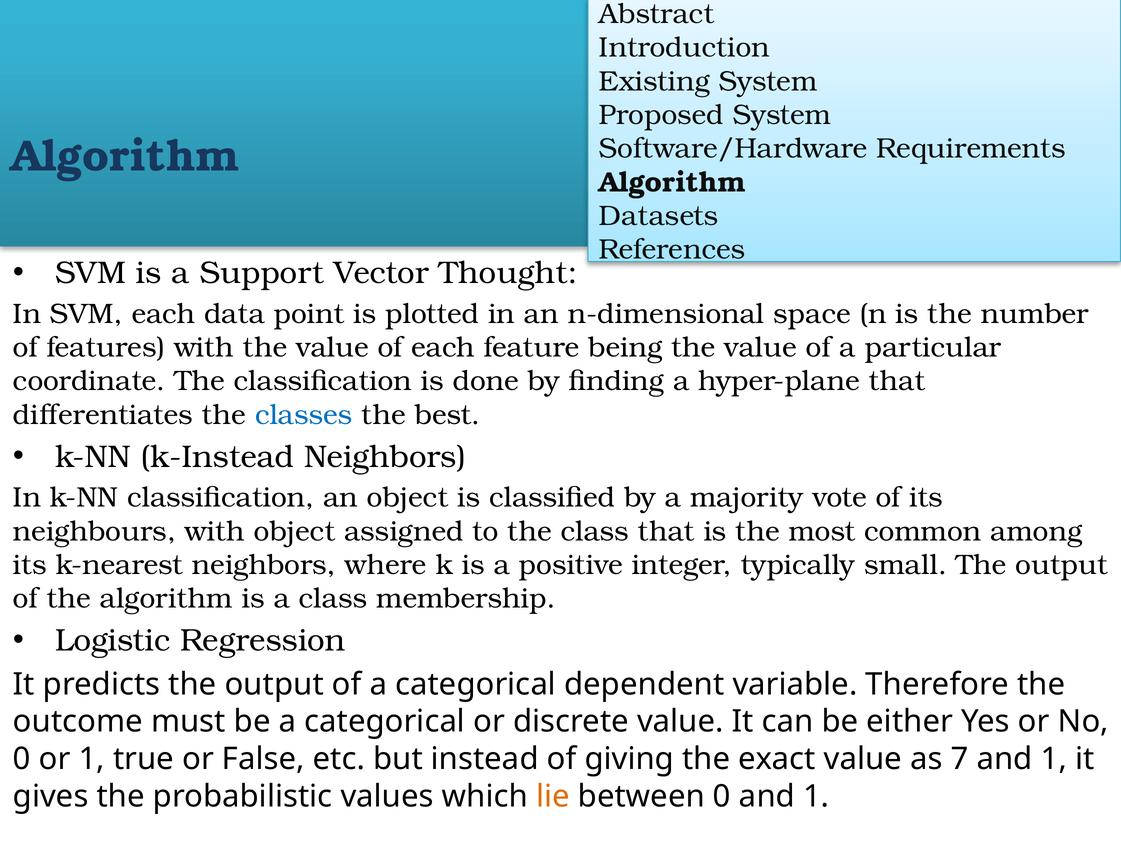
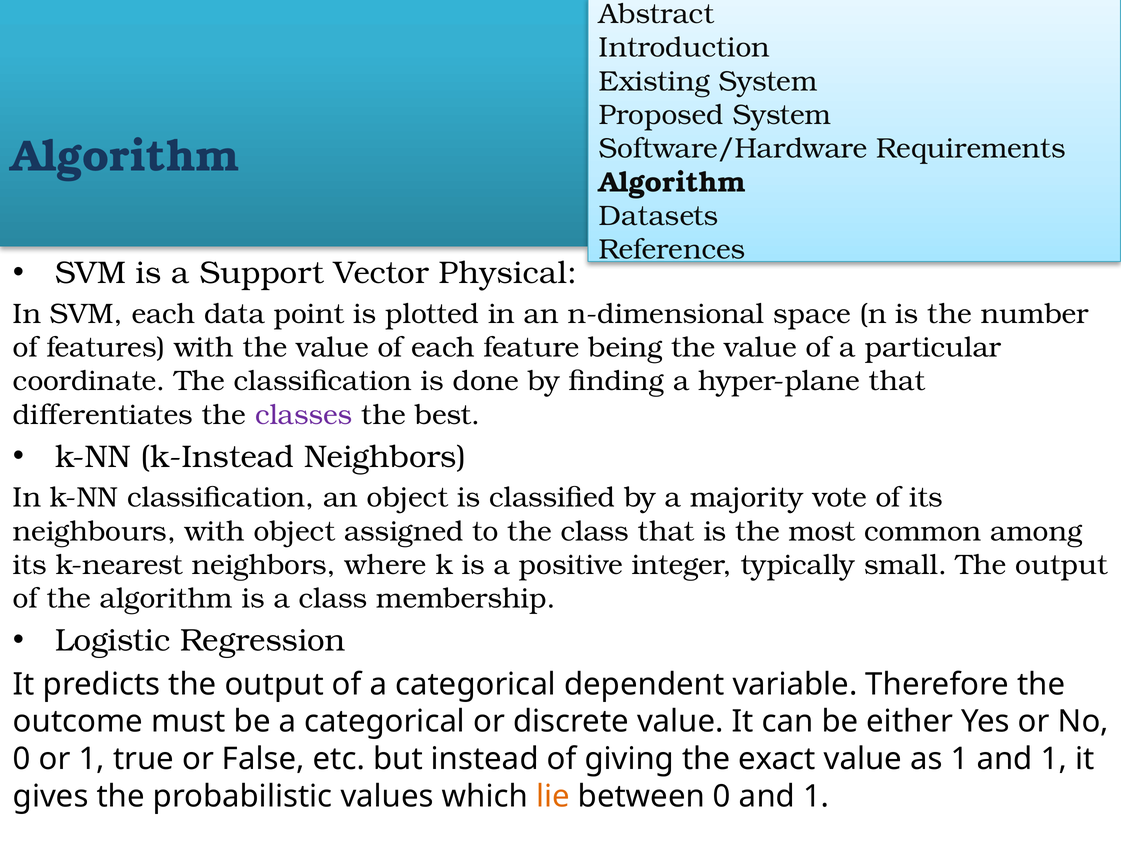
Thought: Thought -> Physical
classes colour: blue -> purple
as 7: 7 -> 1
